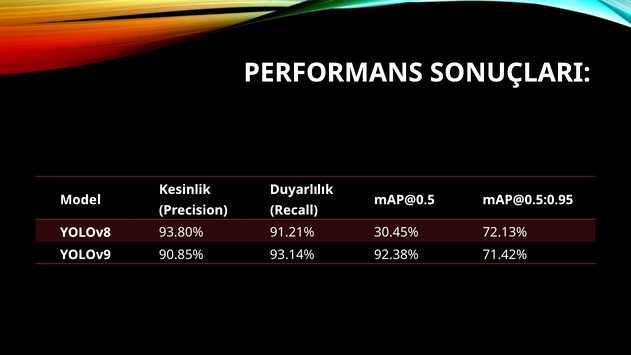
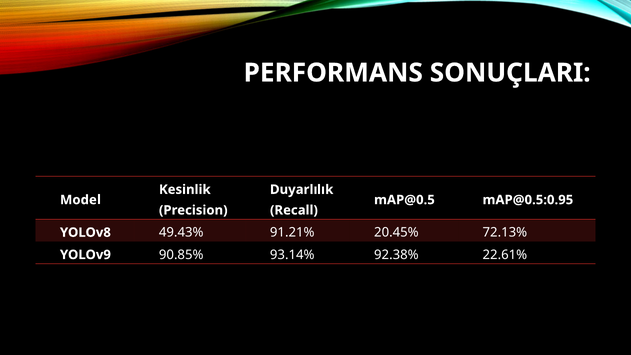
93.80%: 93.80% -> 49.43%
30.45%: 30.45% -> 20.45%
71.42%: 71.42% -> 22.61%
